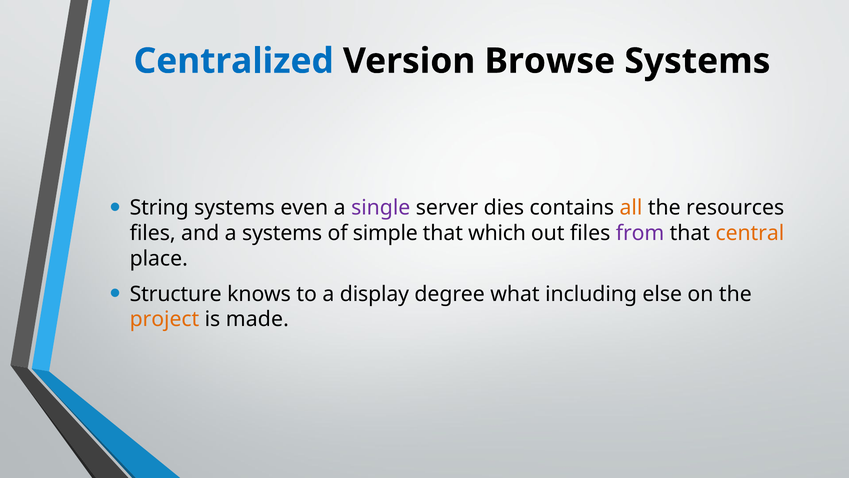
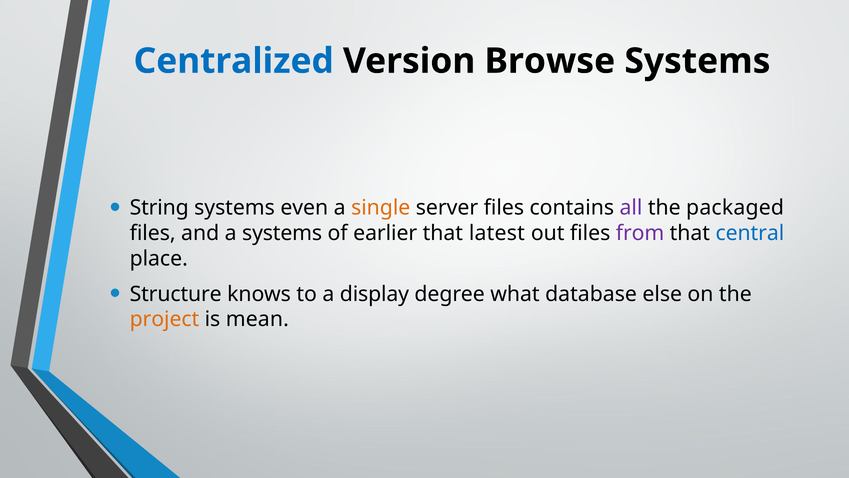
single colour: purple -> orange
server dies: dies -> files
all colour: orange -> purple
resources: resources -> packaged
simple: simple -> earlier
which: which -> latest
central colour: orange -> blue
including: including -> database
made: made -> mean
